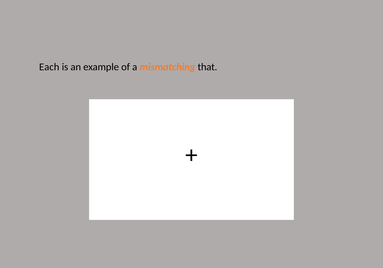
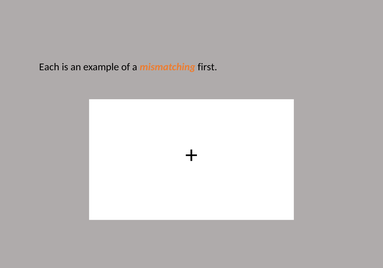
that: that -> first
